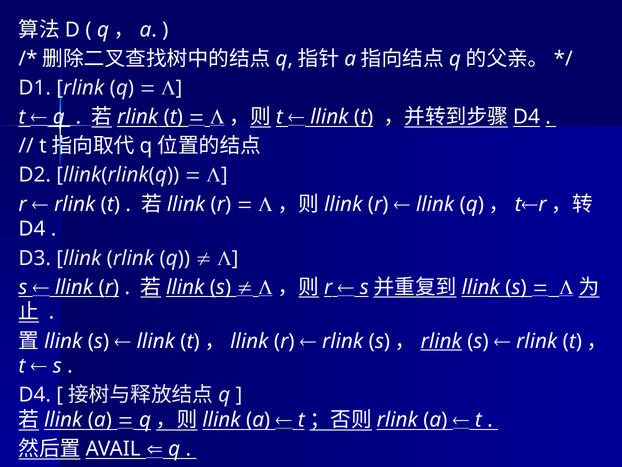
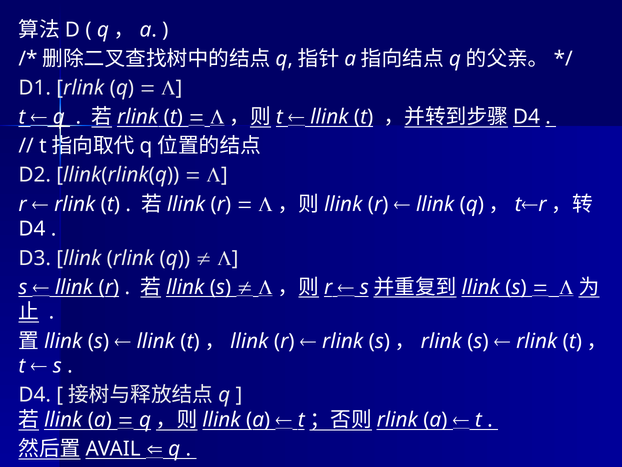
rlink at (441, 341) underline: present -> none
